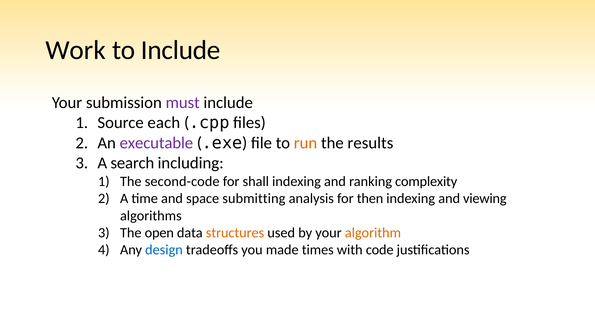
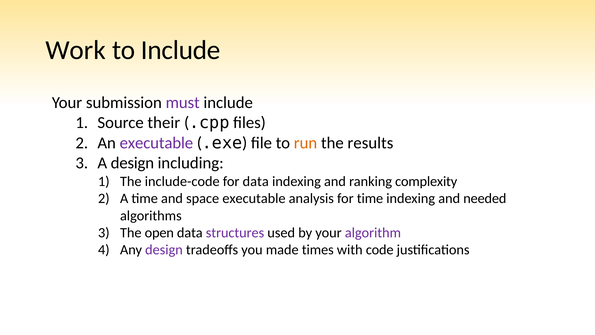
each: each -> their
A search: search -> design
second-code: second-code -> include-code
for shall: shall -> data
space submitting: submitting -> executable
for then: then -> time
viewing: viewing -> needed
structures colour: orange -> purple
algorithm colour: orange -> purple
design at (164, 250) colour: blue -> purple
